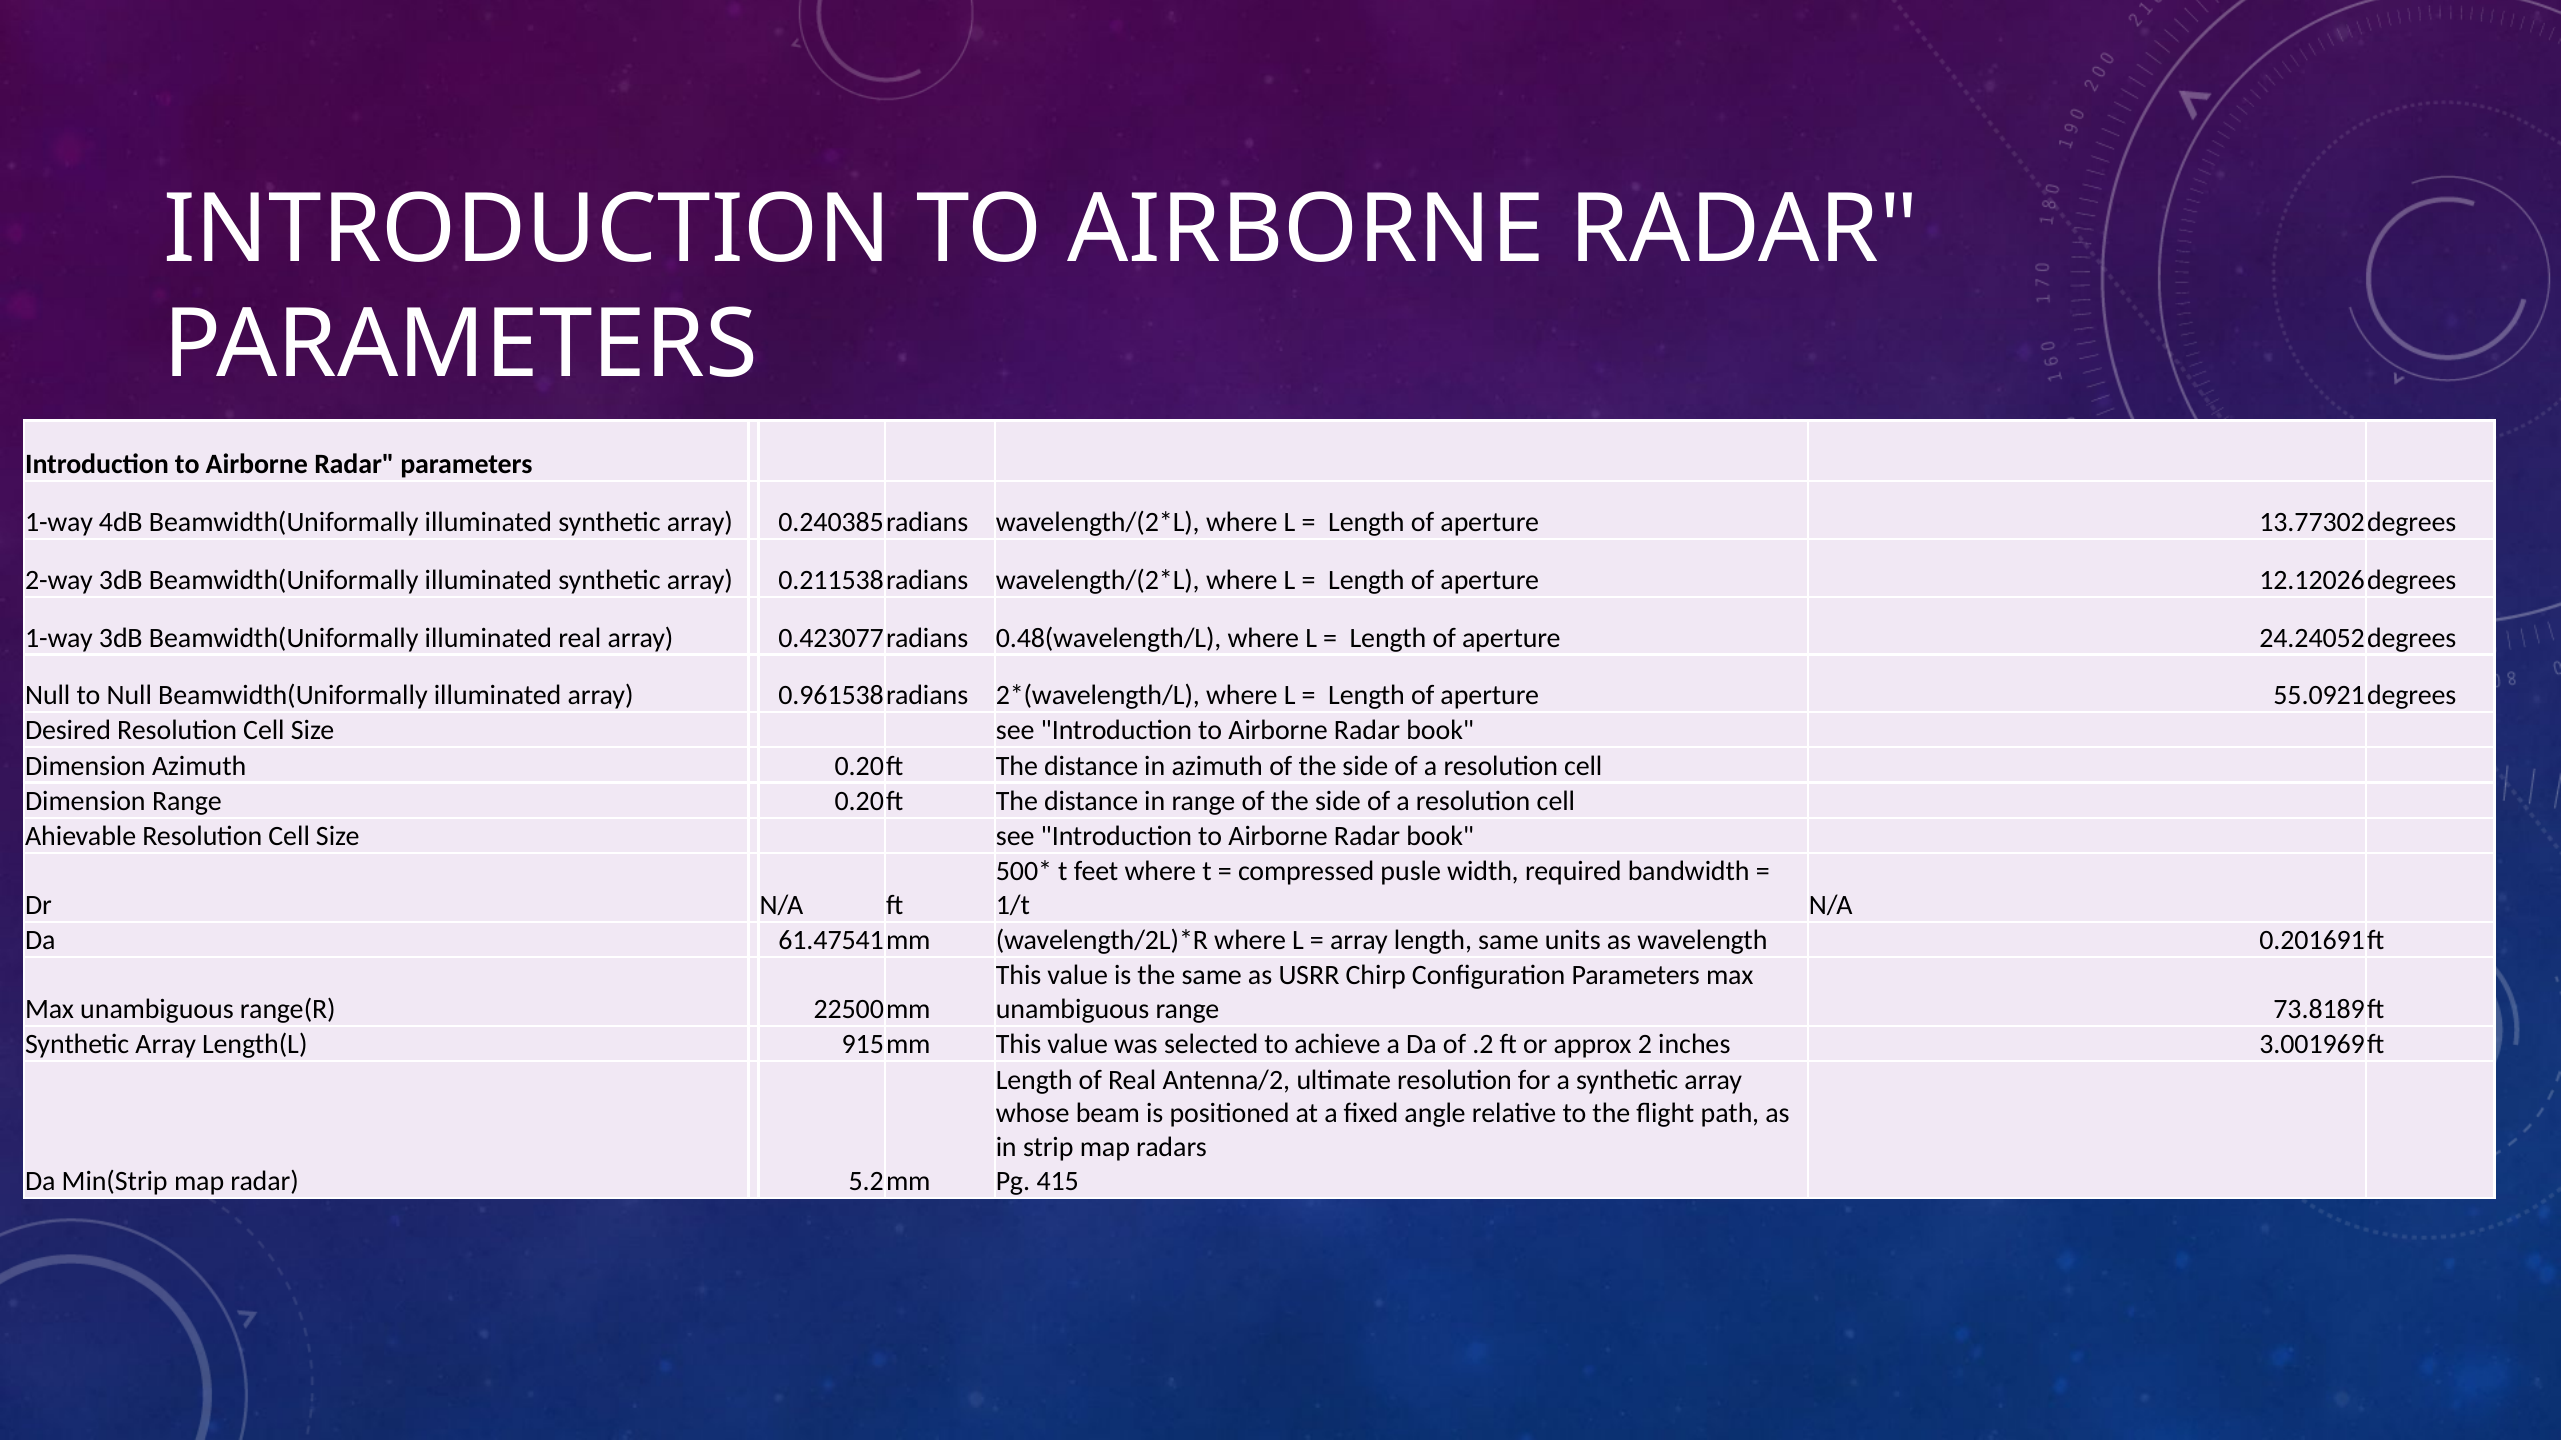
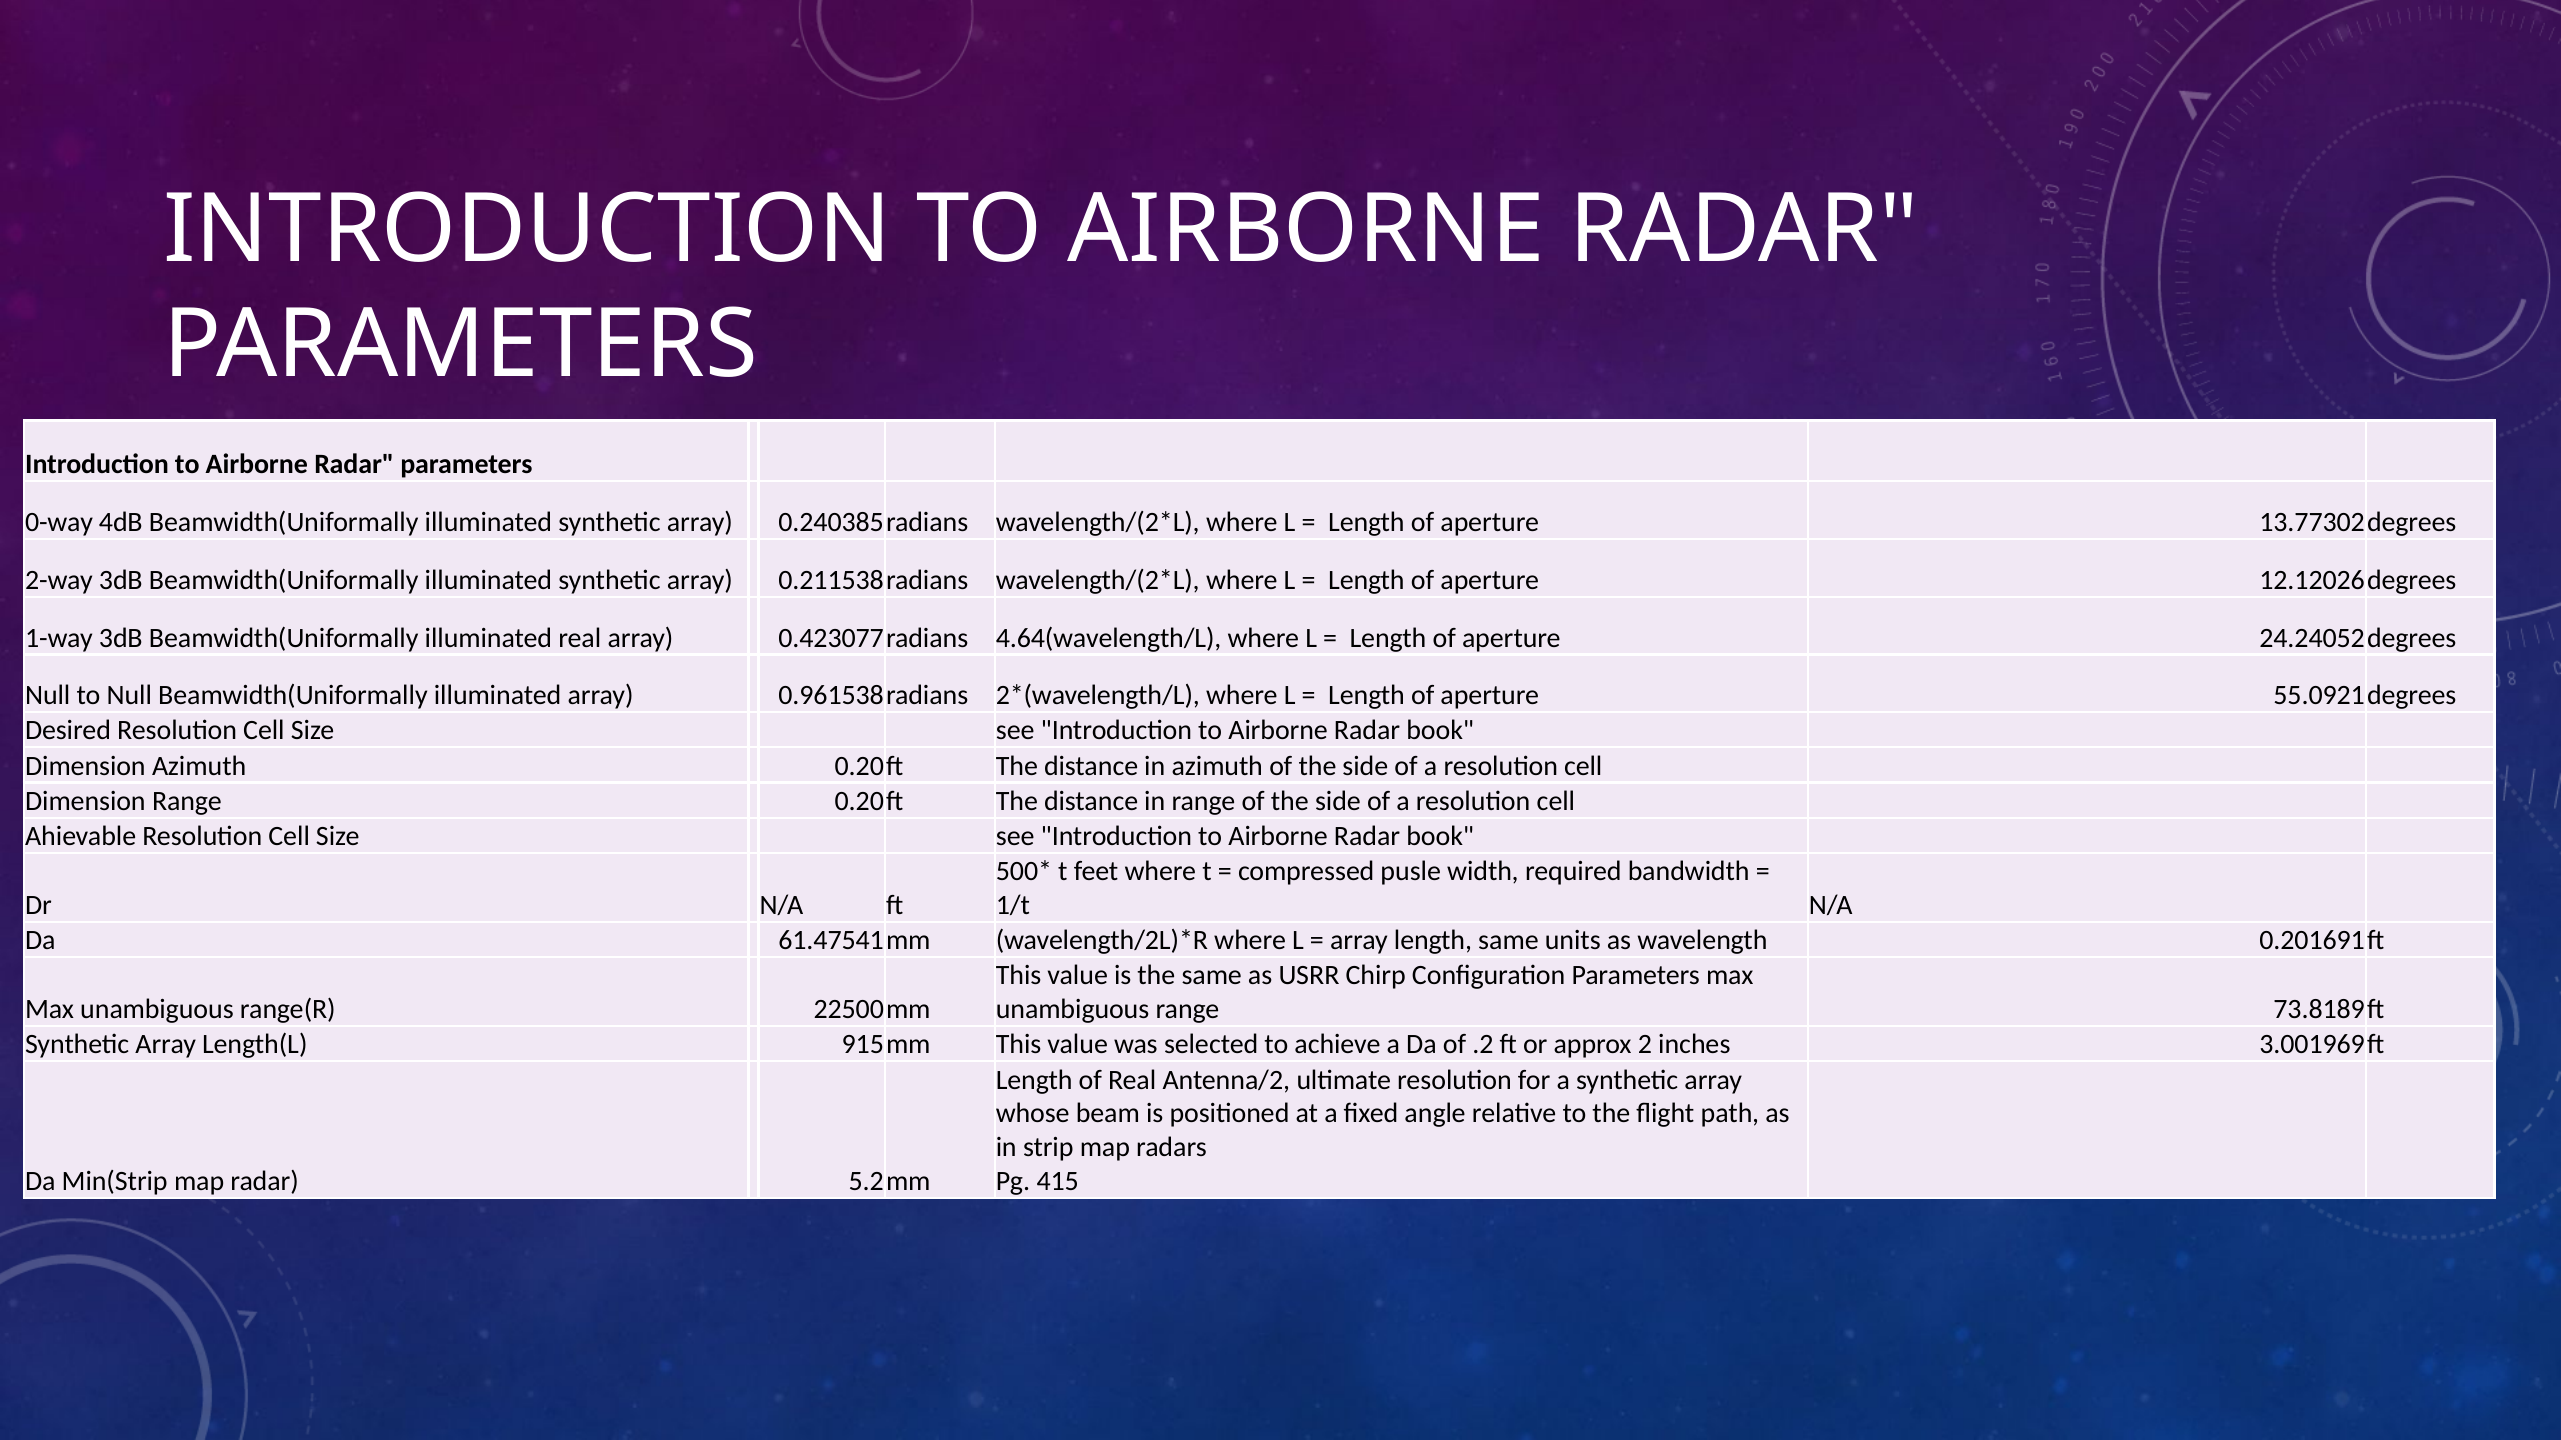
1-way at (59, 523): 1-way -> 0-way
0.48(wavelength/L: 0.48(wavelength/L -> 4.64(wavelength/L
